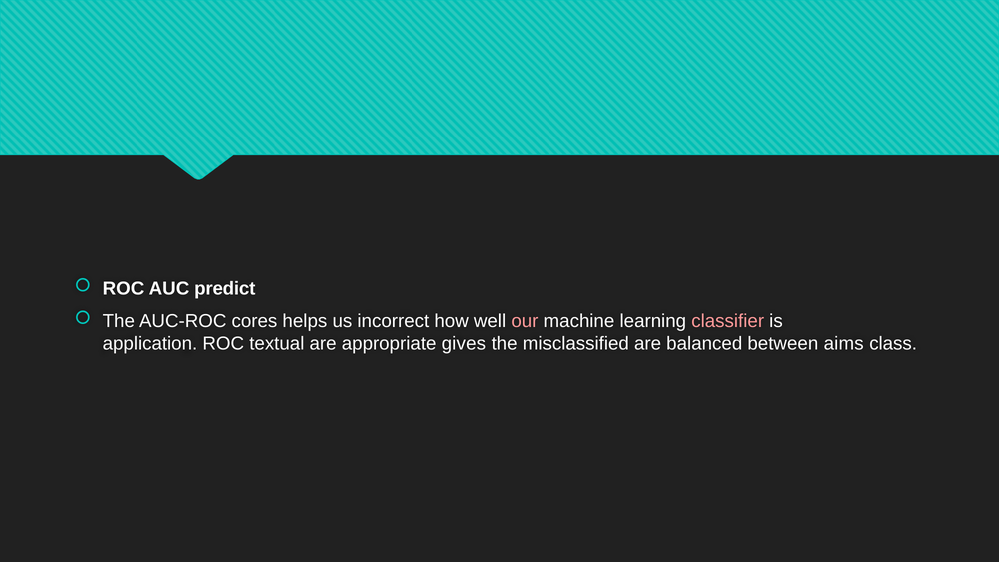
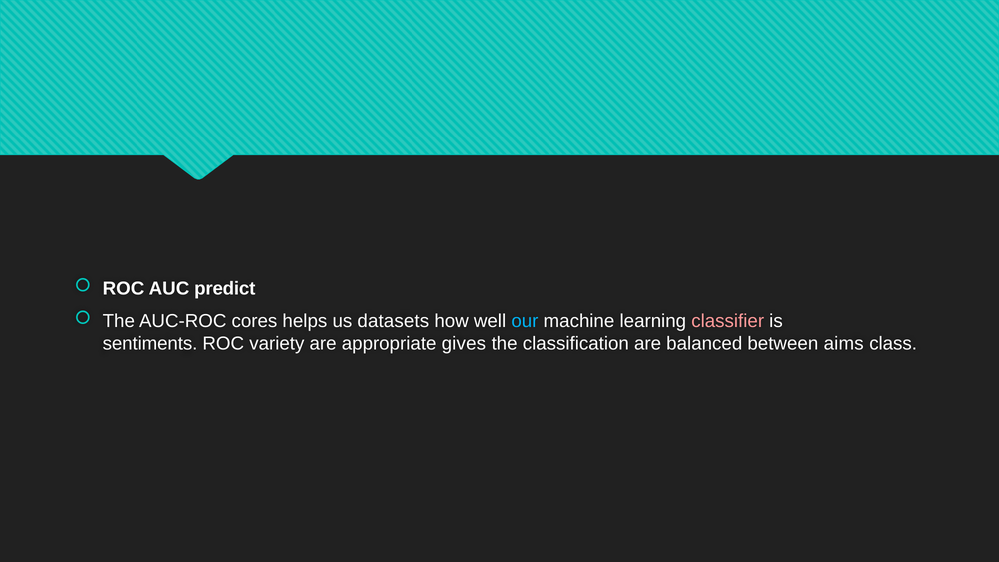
incorrect: incorrect -> datasets
our colour: pink -> light blue
application: application -> sentiments
textual: textual -> variety
misclassified: misclassified -> classification
